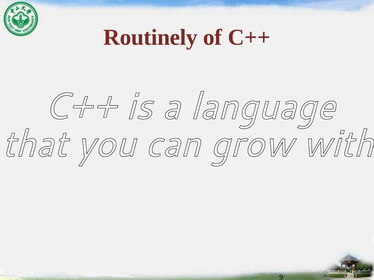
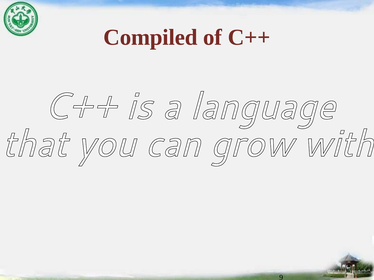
Routinely: Routinely -> Compiled
